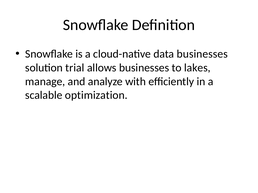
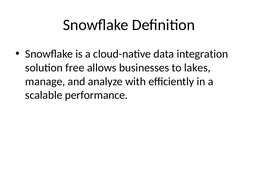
data businesses: businesses -> integration
trial: trial -> free
optimization: optimization -> performance
